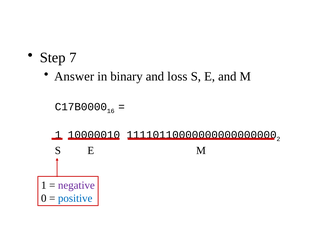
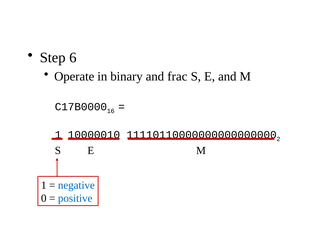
7: 7 -> 6
Answer: Answer -> Operate
loss: loss -> frac
negative colour: purple -> blue
